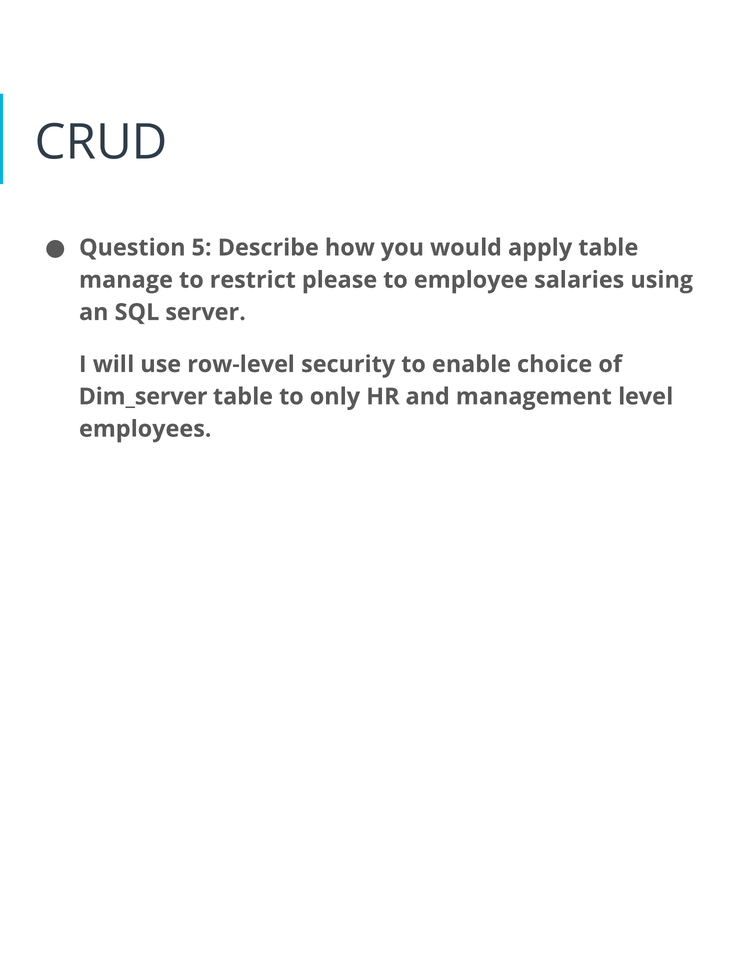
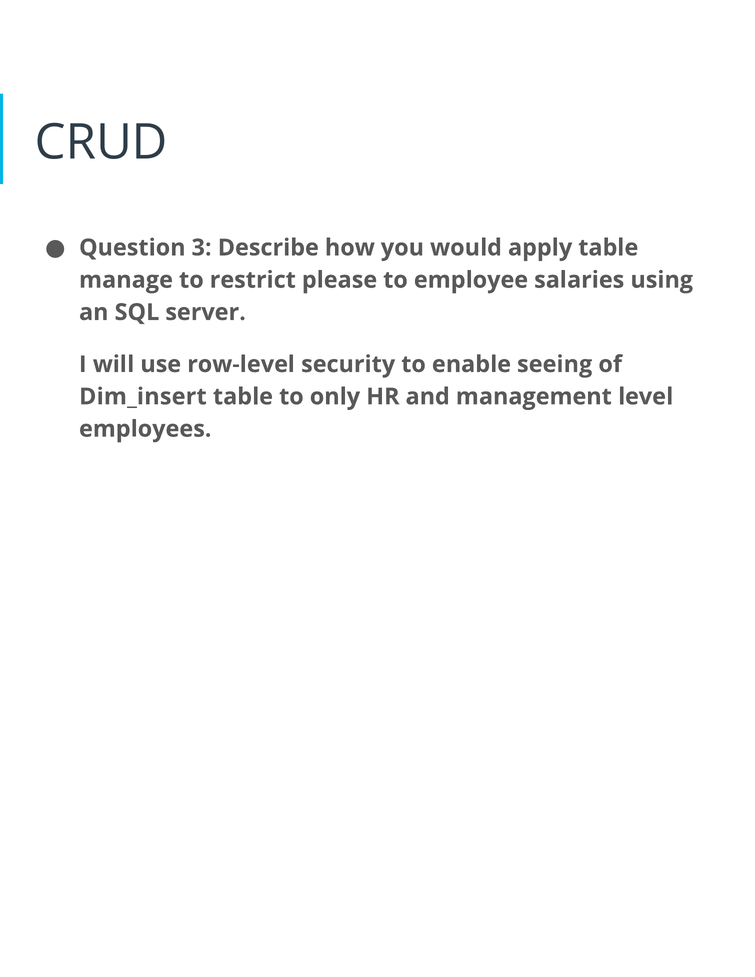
5: 5 -> 3
choice: choice -> seeing
Dim_server: Dim_server -> Dim_insert
